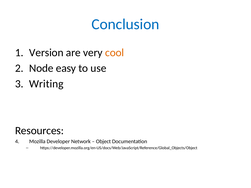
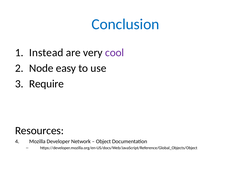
Version: Version -> Instead
cool colour: orange -> purple
Writing: Writing -> Require
